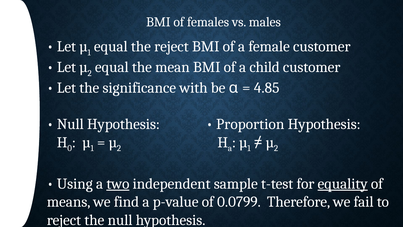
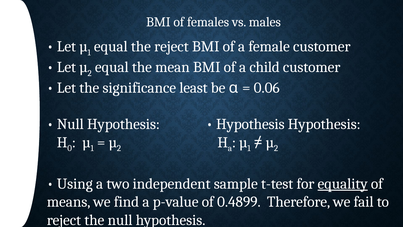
with: with -> least
4.85: 4.85 -> 0.06
Proportion at (250, 124): Proportion -> Hypothesis
two underline: present -> none
0.0799: 0.0799 -> 0.4899
